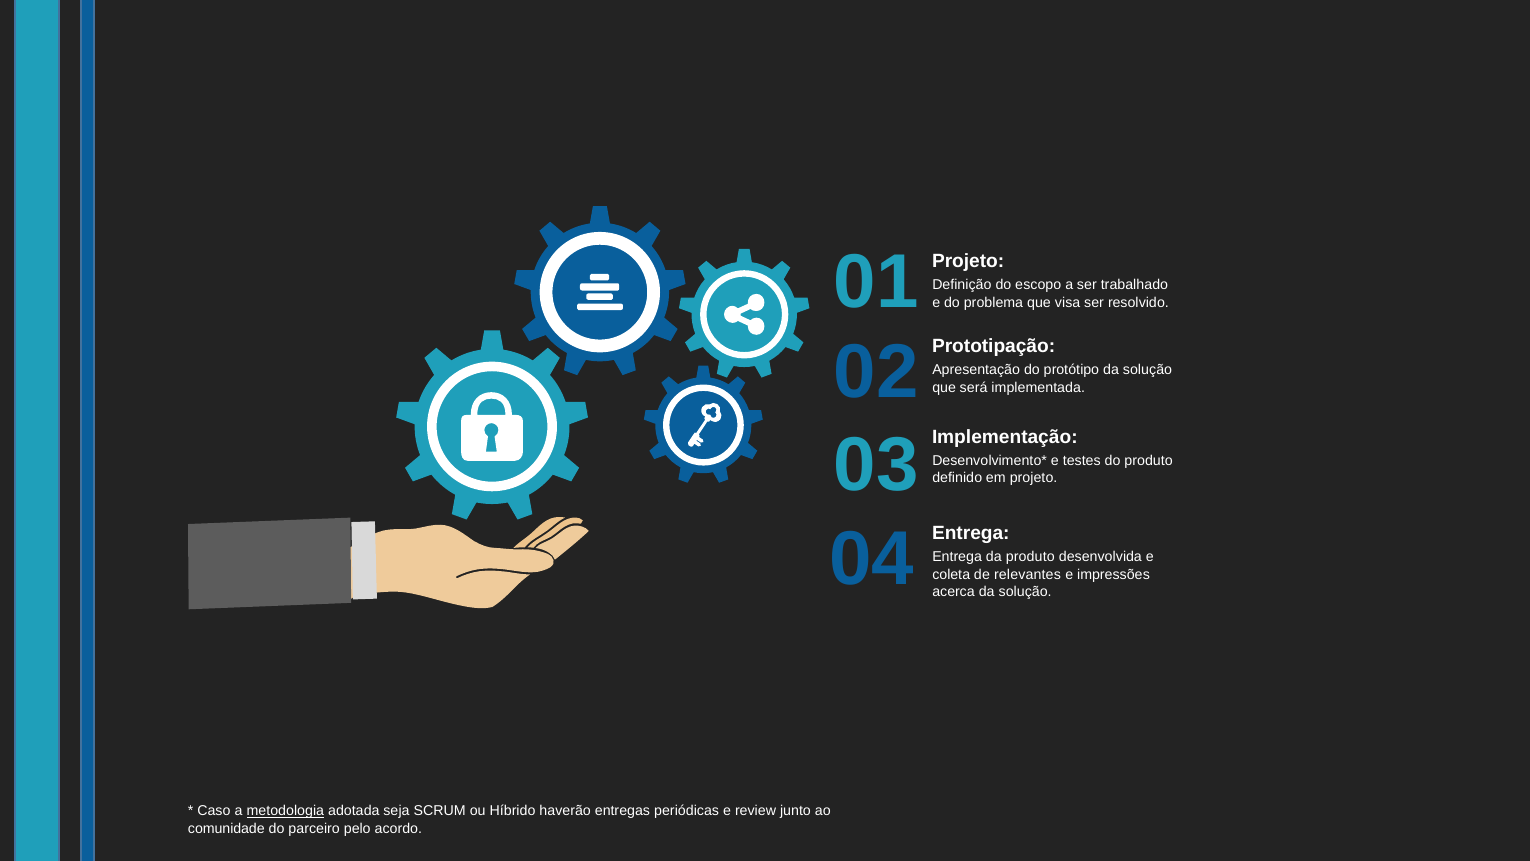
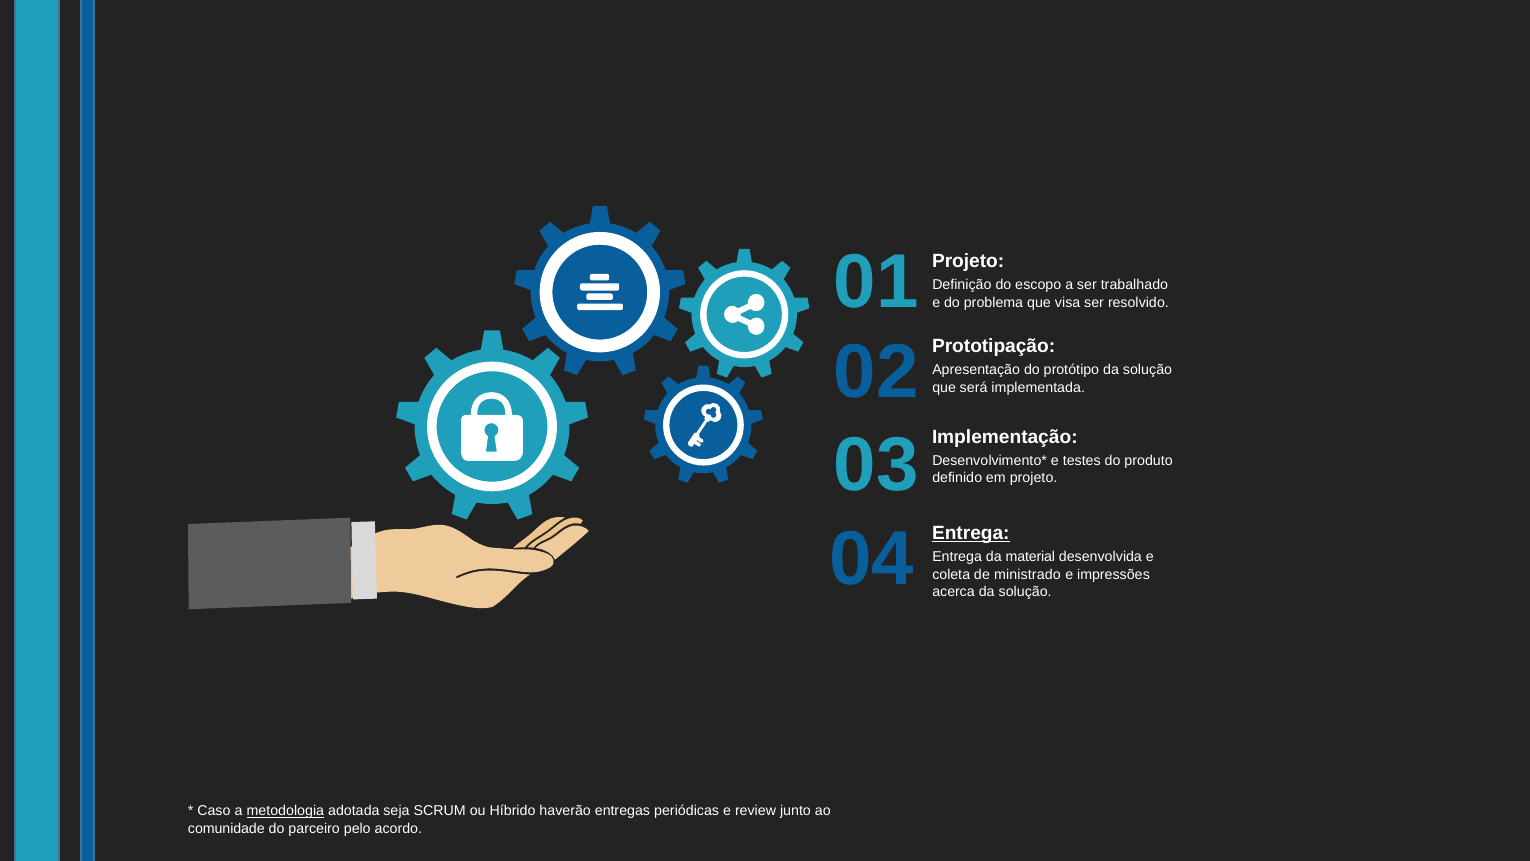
Entrega at (971, 533) underline: none -> present
da produto: produto -> material
relevantes: relevantes -> ministrado
